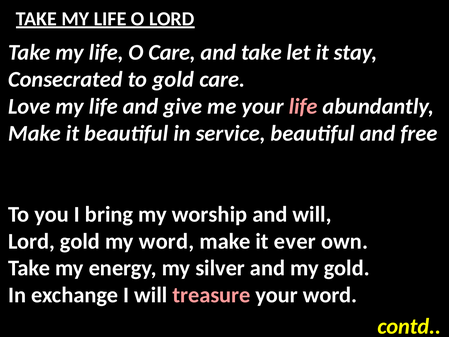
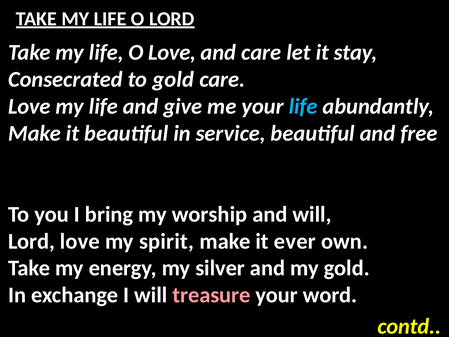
O Care: Care -> Love
and take: take -> care
life at (303, 106) colour: pink -> light blue
Lord gold: gold -> love
my word: word -> spirit
